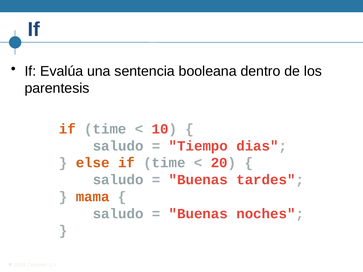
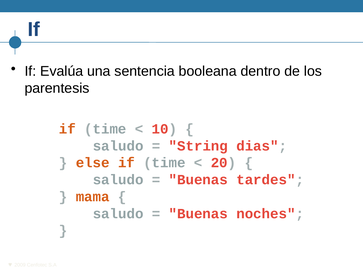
Tiempo: Tiempo -> String
